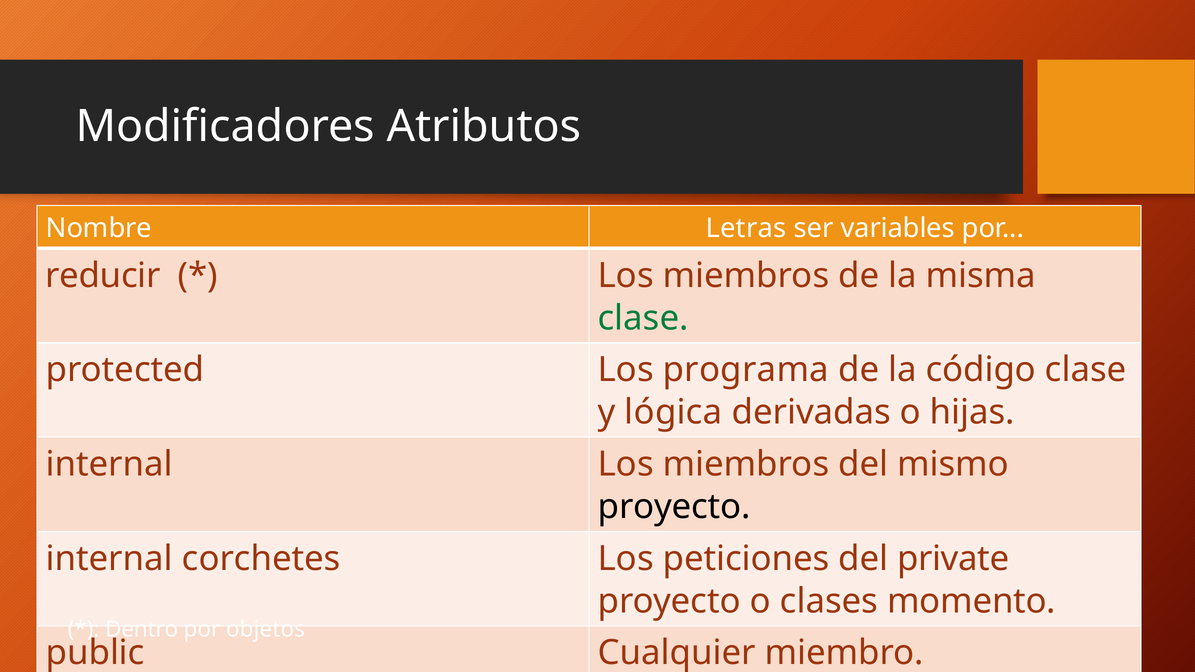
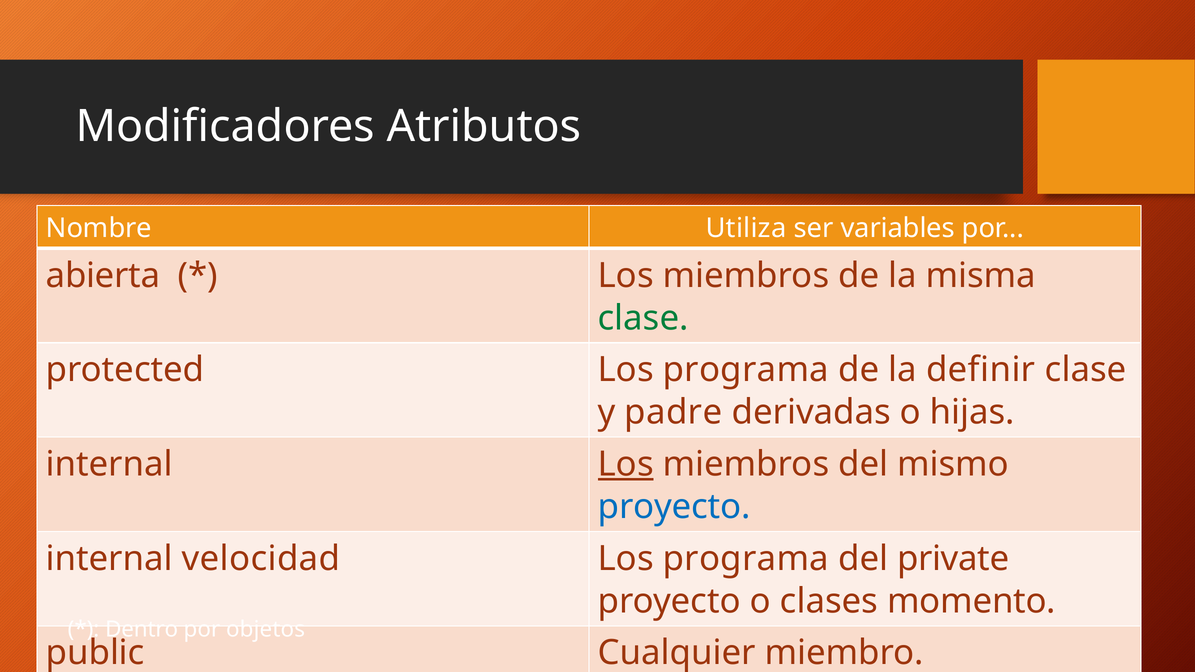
Letras: Letras -> Utiliza
reducir at (103, 276): reducir -> abierta
código: código -> definir
lógica: lógica -> padre
Los at (626, 464) underline: none -> present
proyecto at (674, 507) colour: black -> blue
corchetes: corchetes -> velocidad
peticiones at (746, 559): peticiones -> programa
